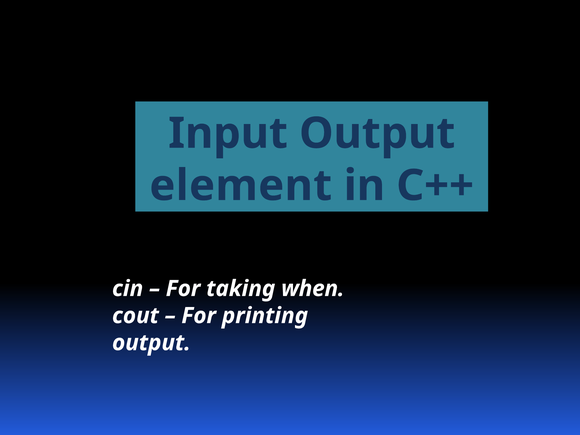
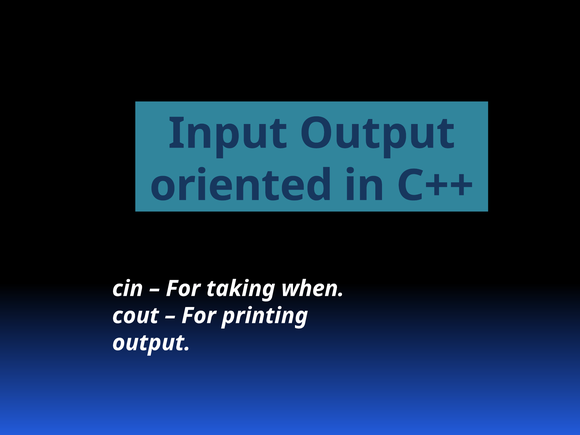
element: element -> oriented
